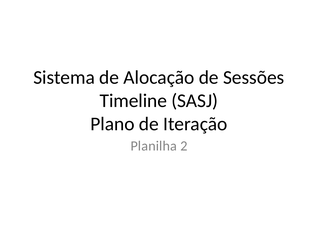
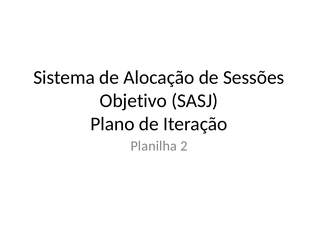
Timeline: Timeline -> Objetivo
